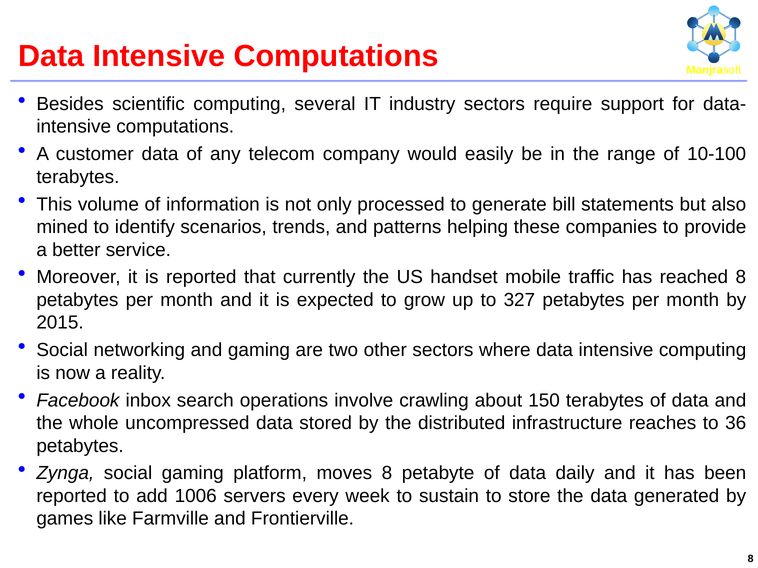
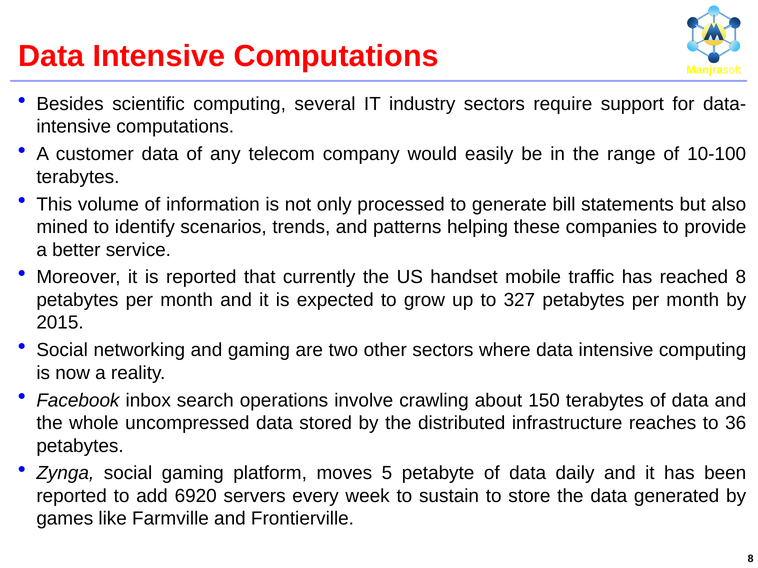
moves 8: 8 -> 5
1006: 1006 -> 6920
